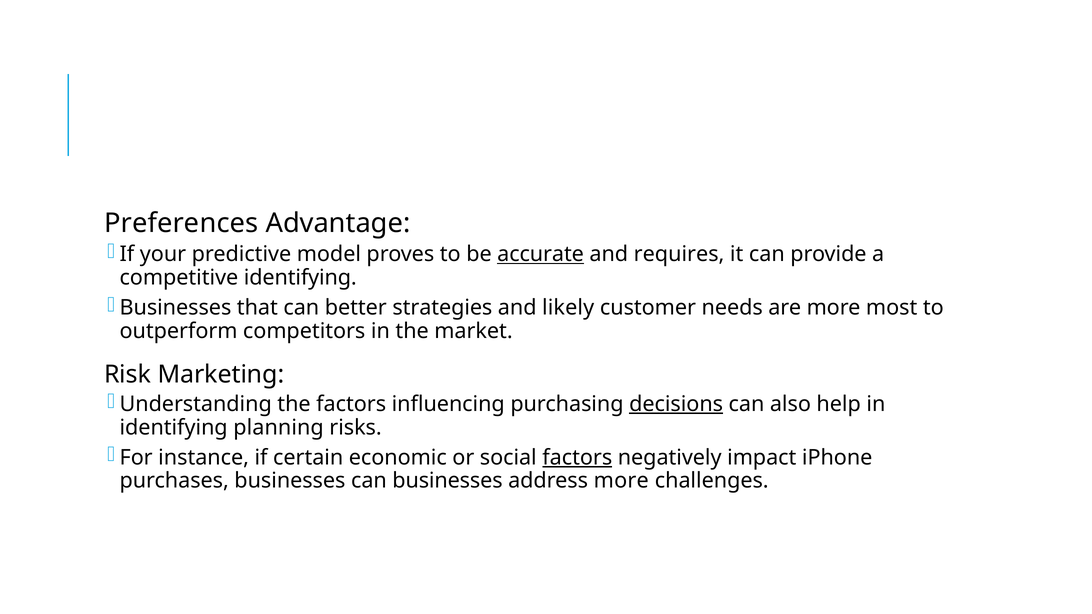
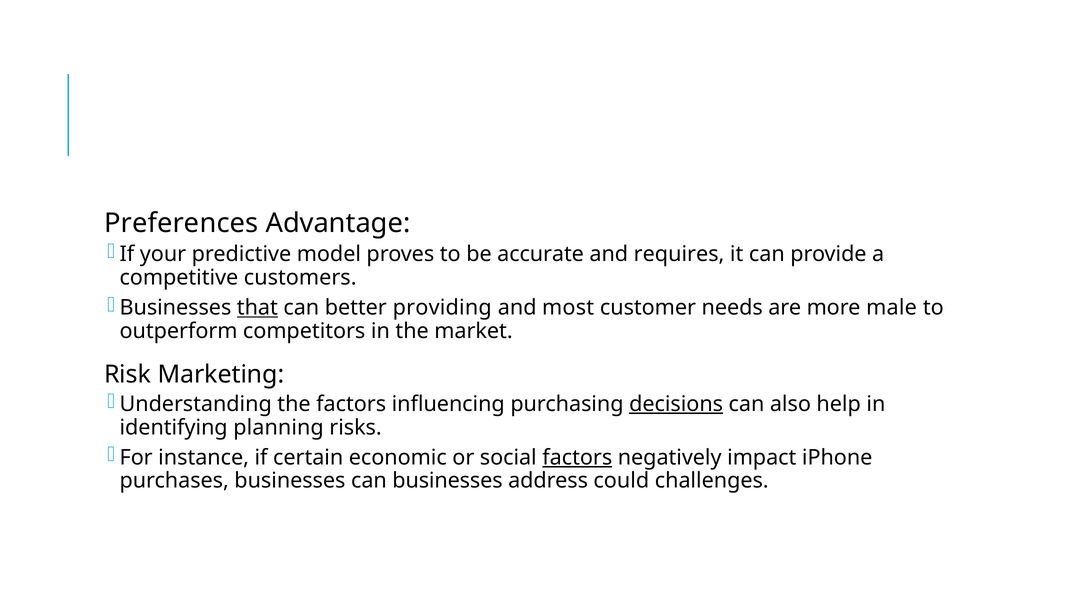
accurate underline: present -> none
competitive identifying: identifying -> customers
that underline: none -> present
strategies: strategies -> providing
likely: likely -> most
most: most -> male
address more: more -> could
